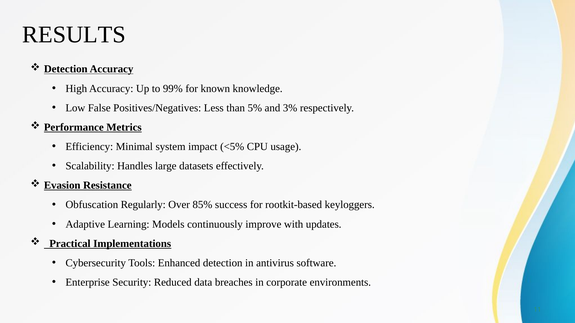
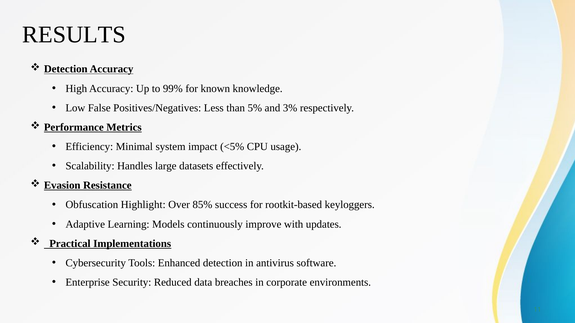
Regularly: Regularly -> Highlight
